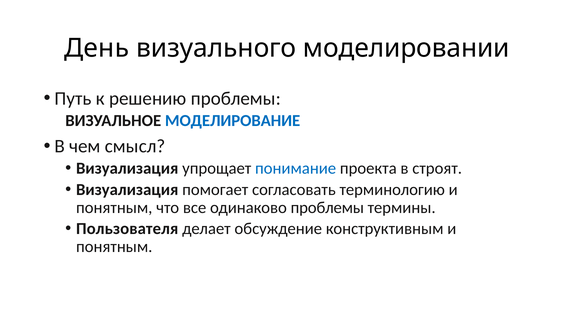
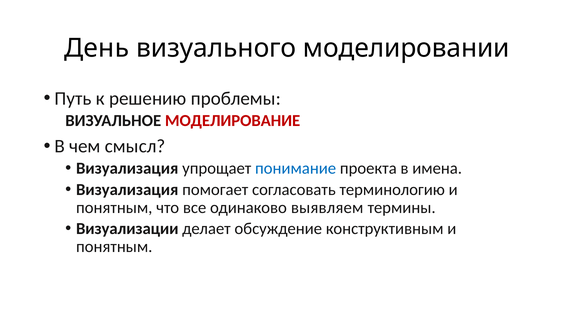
МОДЕЛИРОВАНИЕ colour: blue -> red
строят: строят -> имена
одинаково проблемы: проблемы -> выявляем
Пользователя: Пользователя -> Визуализации
